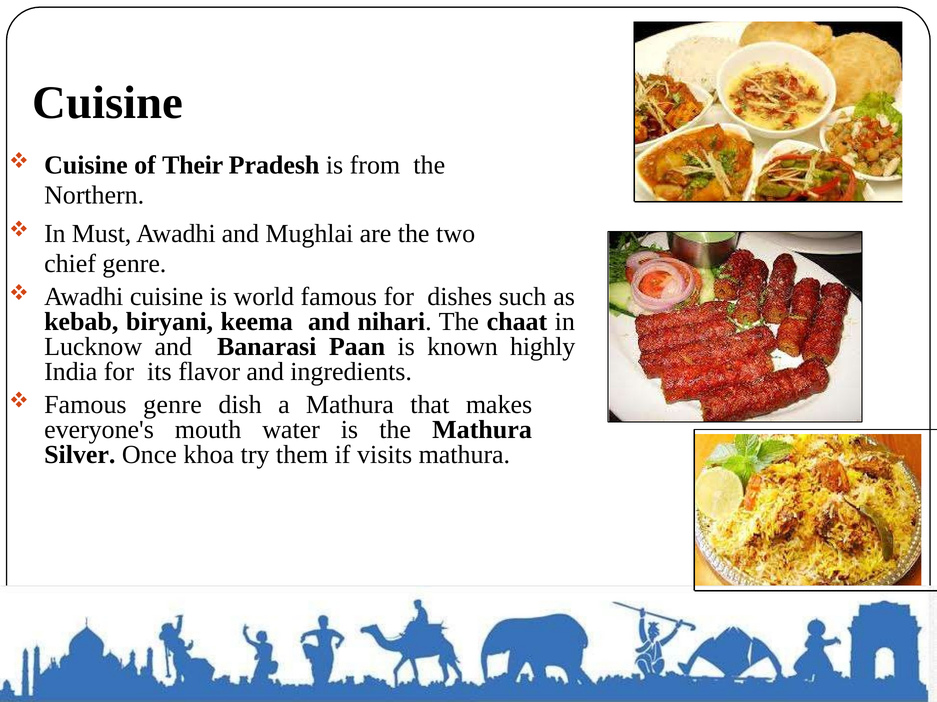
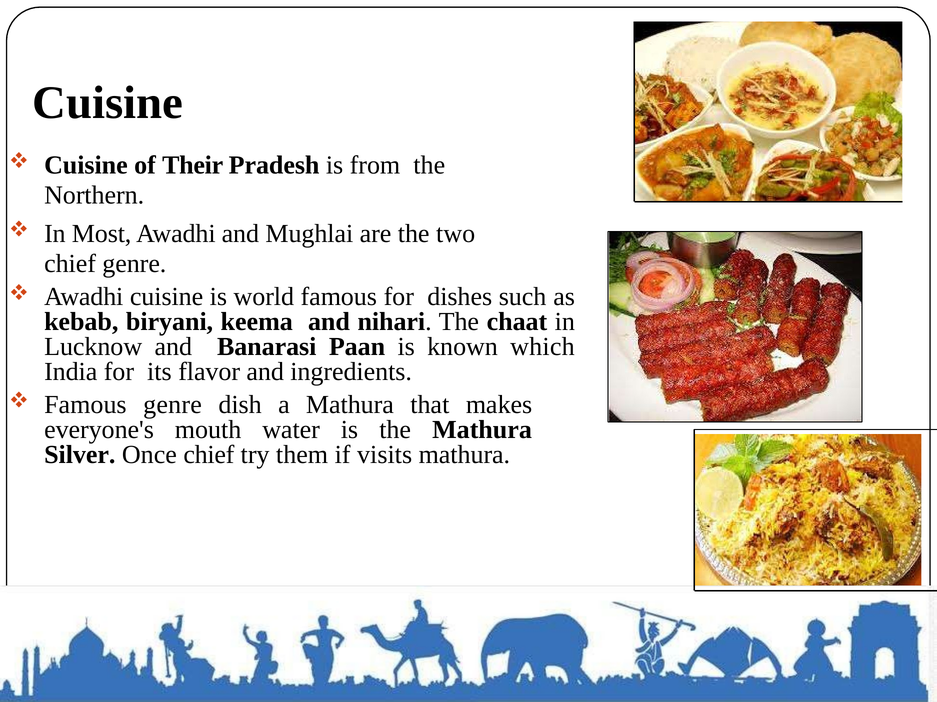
Must: Must -> Most
highly: highly -> which
Once khoa: khoa -> chief
